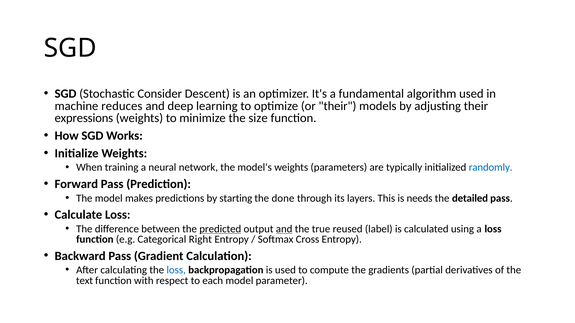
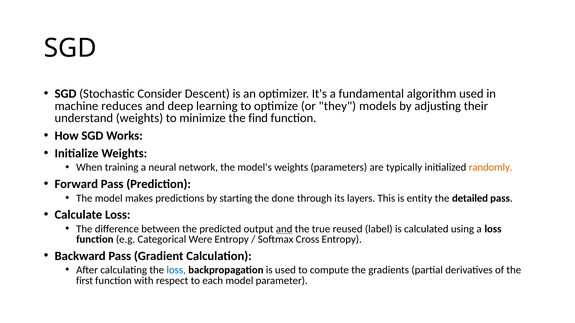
or their: their -> they
expressions: expressions -> understand
size: size -> find
randomly colour: blue -> orange
needs: needs -> entity
predicted underline: present -> none
Right: Right -> Were
text: text -> first
